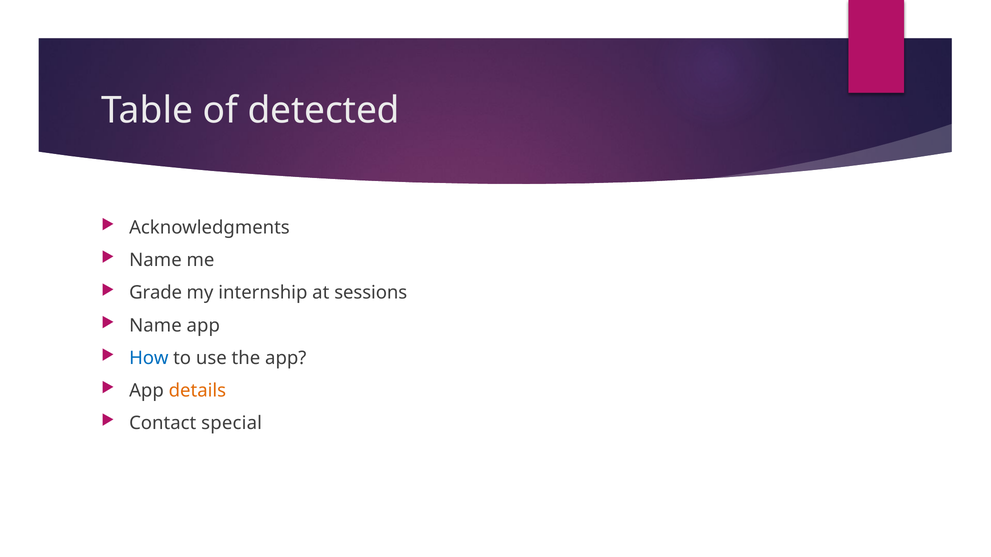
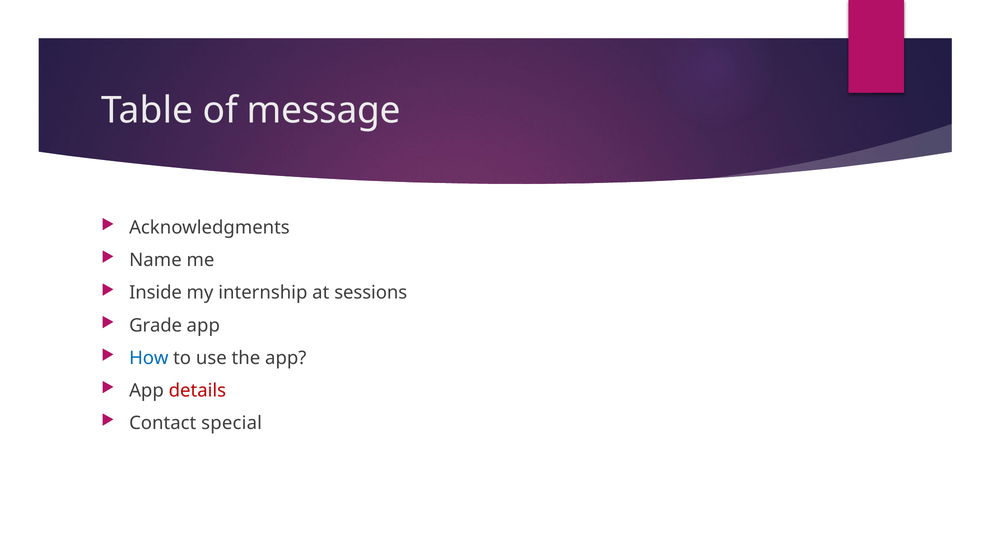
detected: detected -> message
Grade: Grade -> Inside
Name at (155, 326): Name -> Grade
details colour: orange -> red
